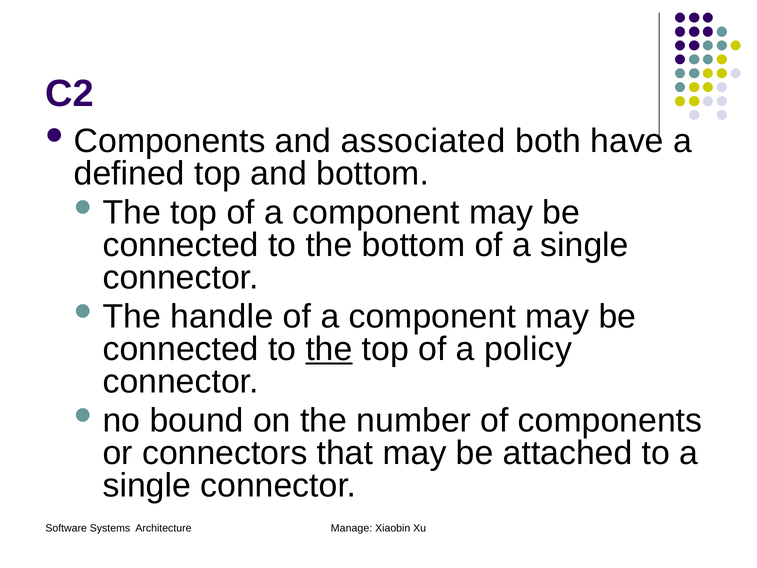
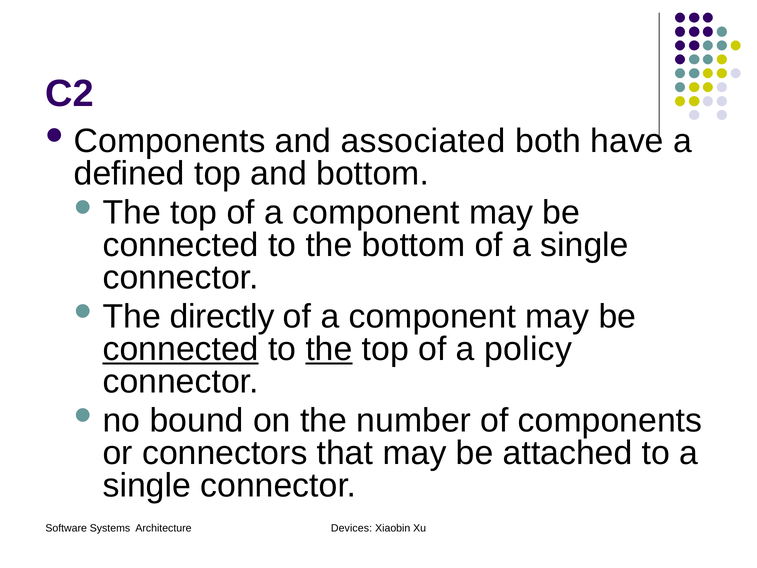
handle: handle -> directly
connected at (181, 349) underline: none -> present
Manage: Manage -> Devices
